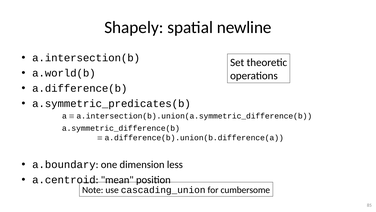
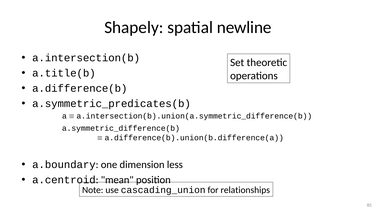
a.world(b: a.world(b -> a.title(b
cumbersome: cumbersome -> relationships
